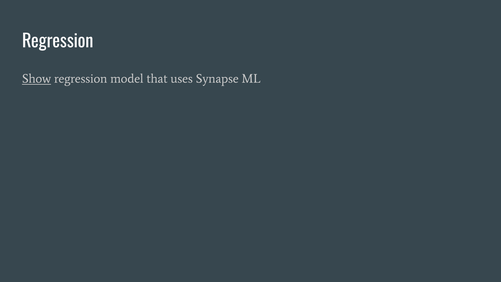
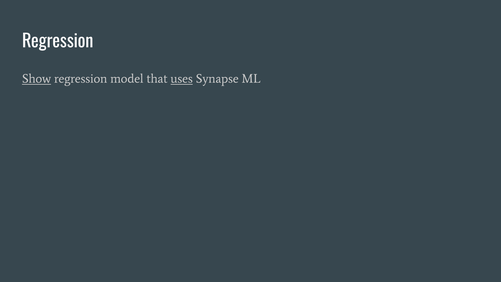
uses underline: none -> present
